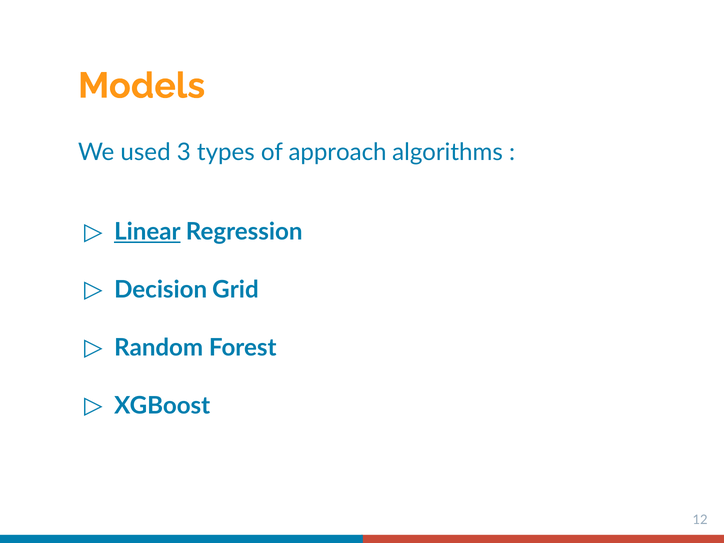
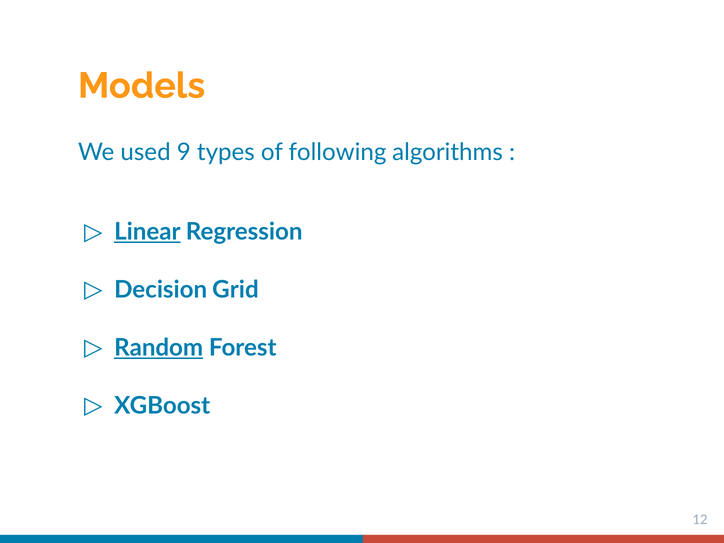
3: 3 -> 9
approach: approach -> following
Random underline: none -> present
